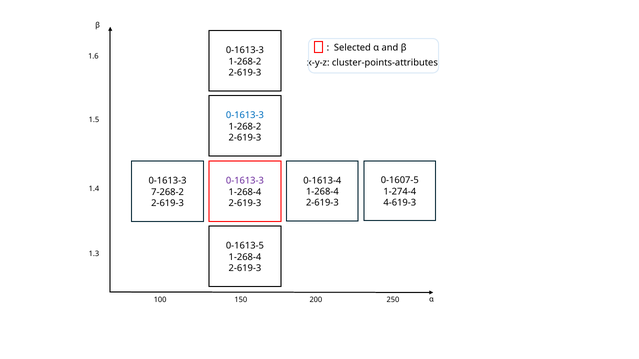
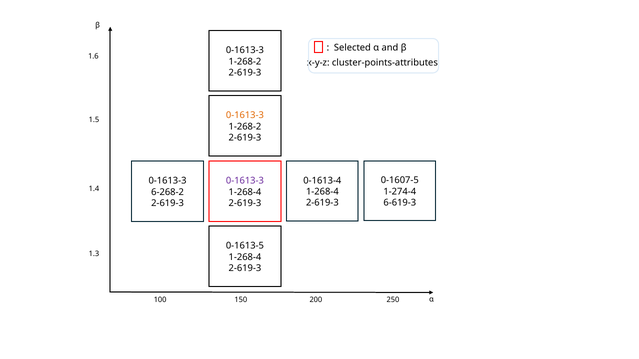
0-1613-3 at (245, 115) colour: blue -> orange
7-268-2: 7-268-2 -> 6-268-2
4-619-3: 4-619-3 -> 6-619-3
